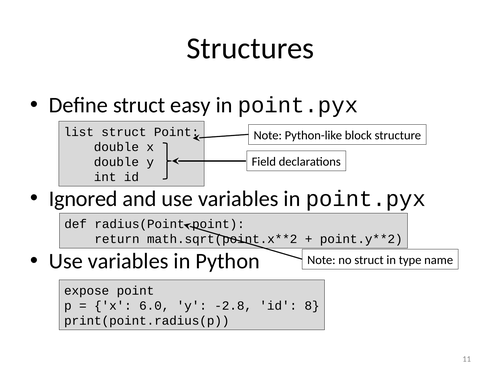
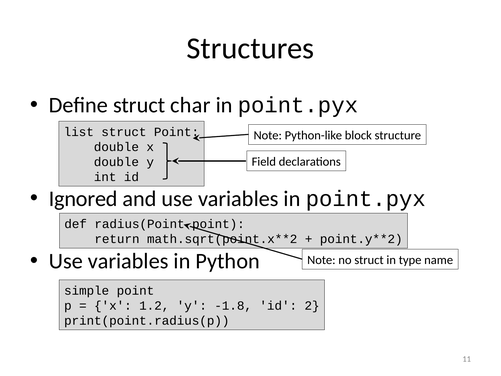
easy: easy -> char
expose: expose -> simple
6.0: 6.0 -> 1.2
-2.8: -2.8 -> -1.8
8: 8 -> 2
